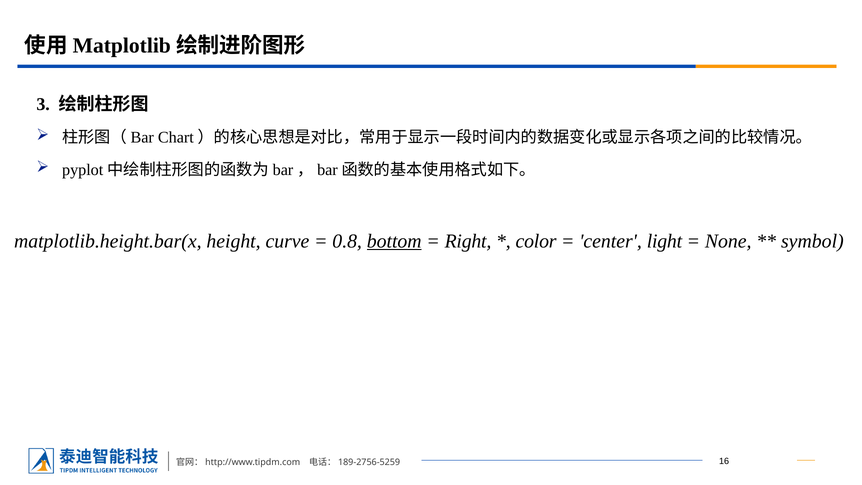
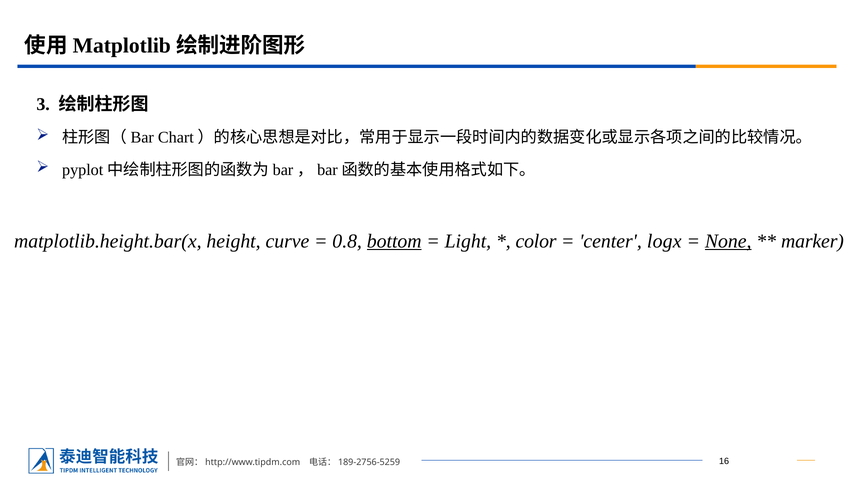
Right: Right -> Light
light: light -> logx
None underline: none -> present
symbol: symbol -> marker
